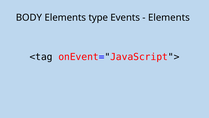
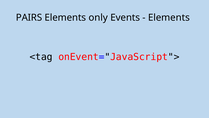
BODY: BODY -> PAIRS
type: type -> only
